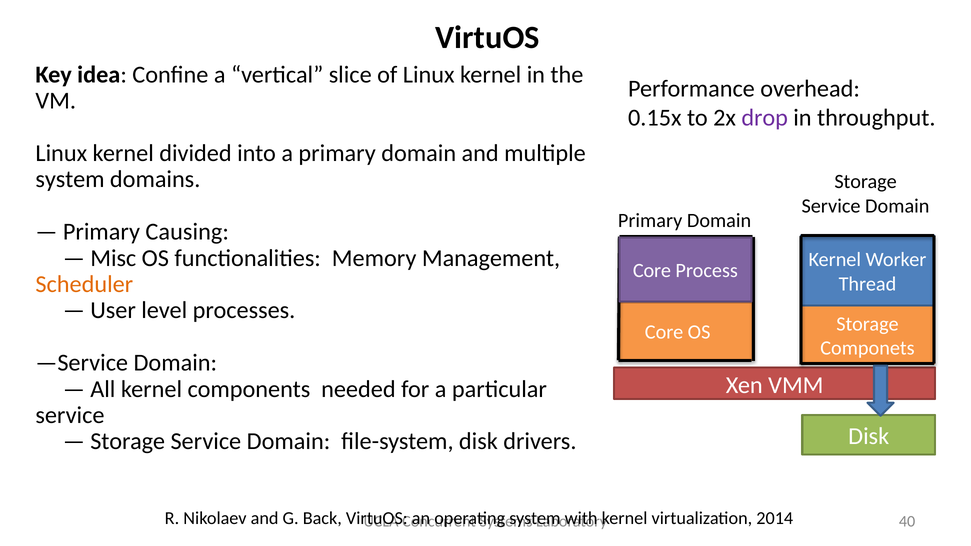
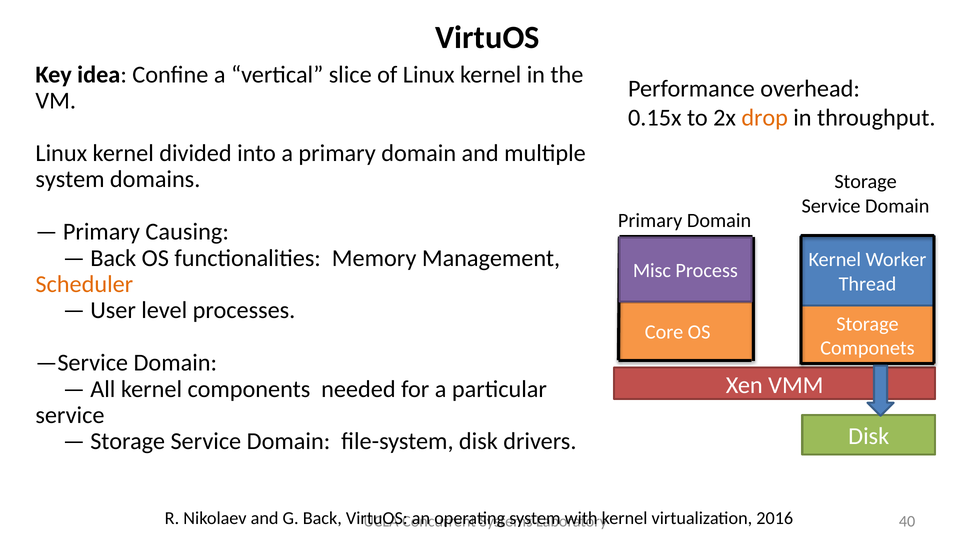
drop colour: purple -> orange
Misc at (113, 258): Misc -> Back
Core at (652, 271): Core -> Misc
2014: 2014 -> 2016
